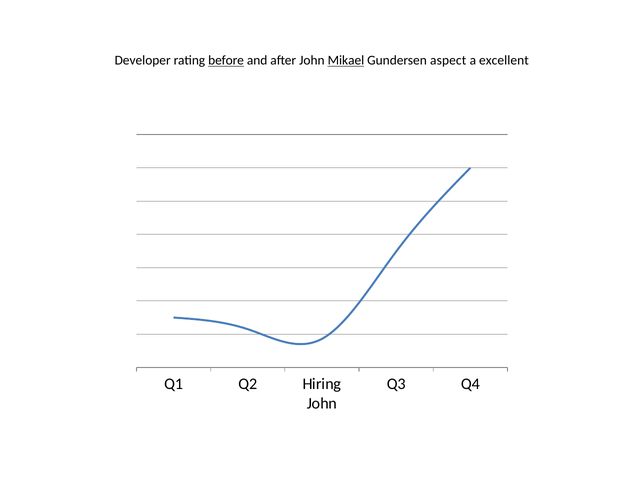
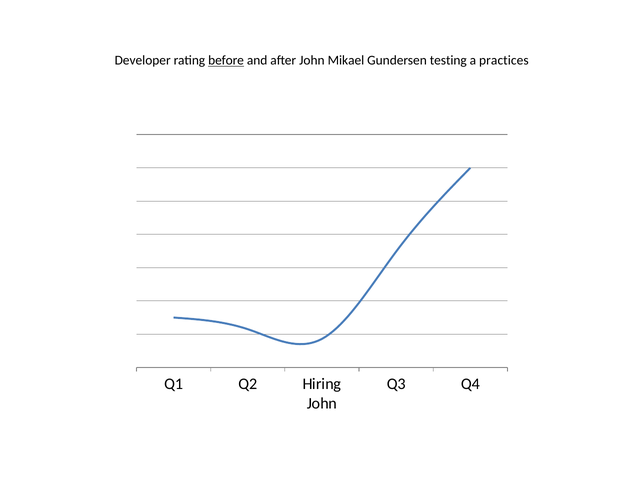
Mikael underline: present -> none
aspect: aspect -> testing
excellent: excellent -> practices
